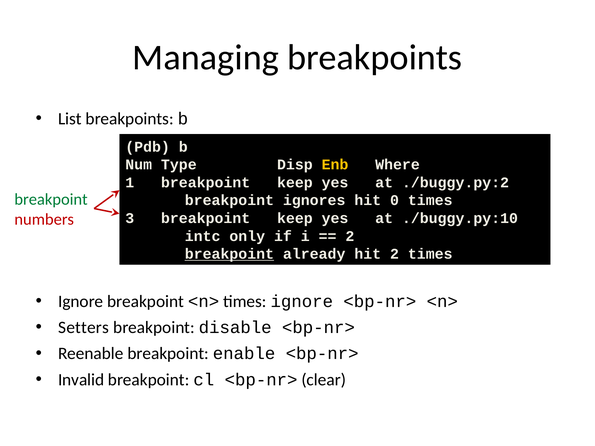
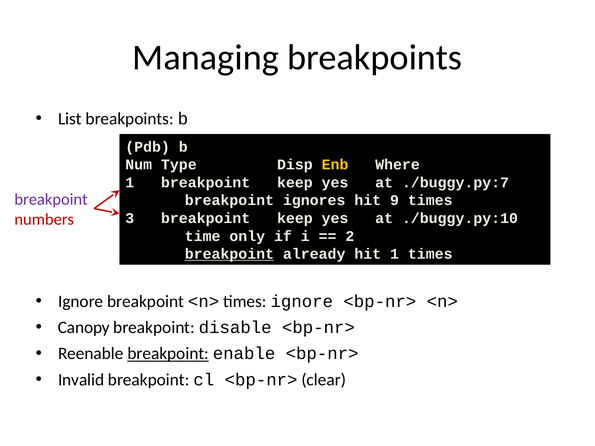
./buggy.py:2: ./buggy.py:2 -> ./buggy.py:7
breakpoint at (51, 200) colour: green -> purple
0: 0 -> 9
intc: intc -> time
hit 2: 2 -> 1
Setters: Setters -> Canopy
breakpoint at (168, 354) underline: none -> present
